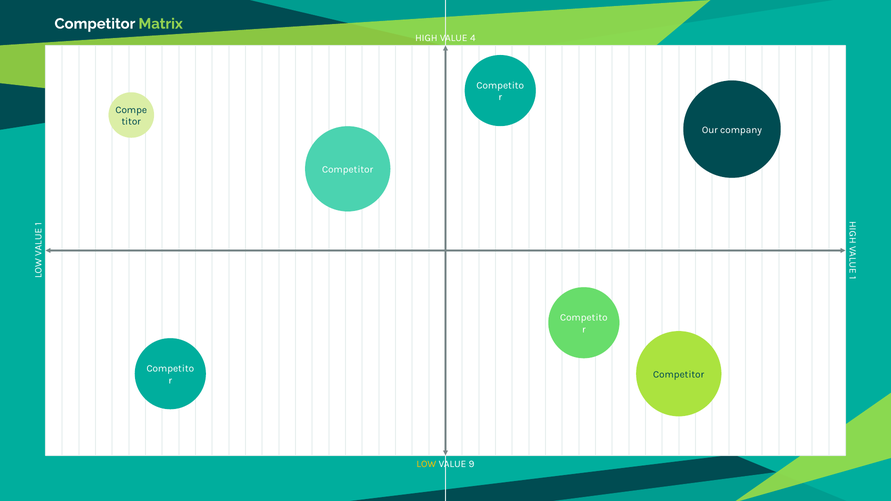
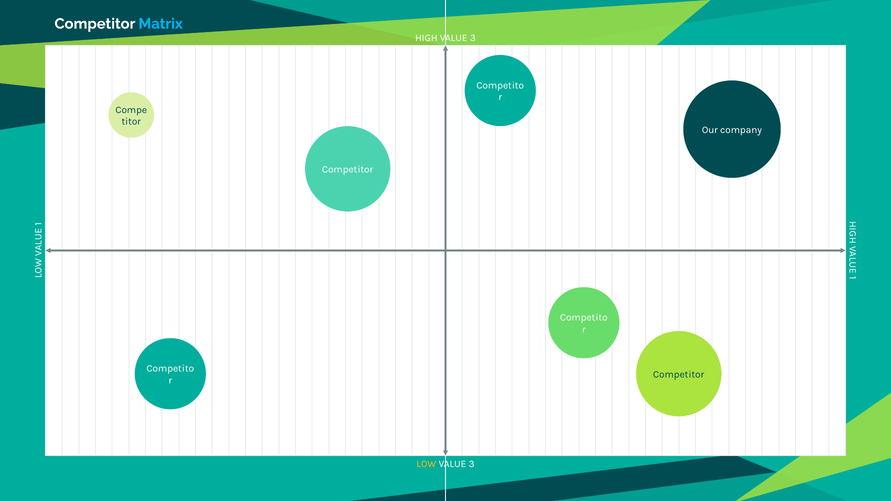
Matrix colour: light green -> light blue
HIGH VALUE 4: 4 -> 3
9 at (472, 464): 9 -> 3
